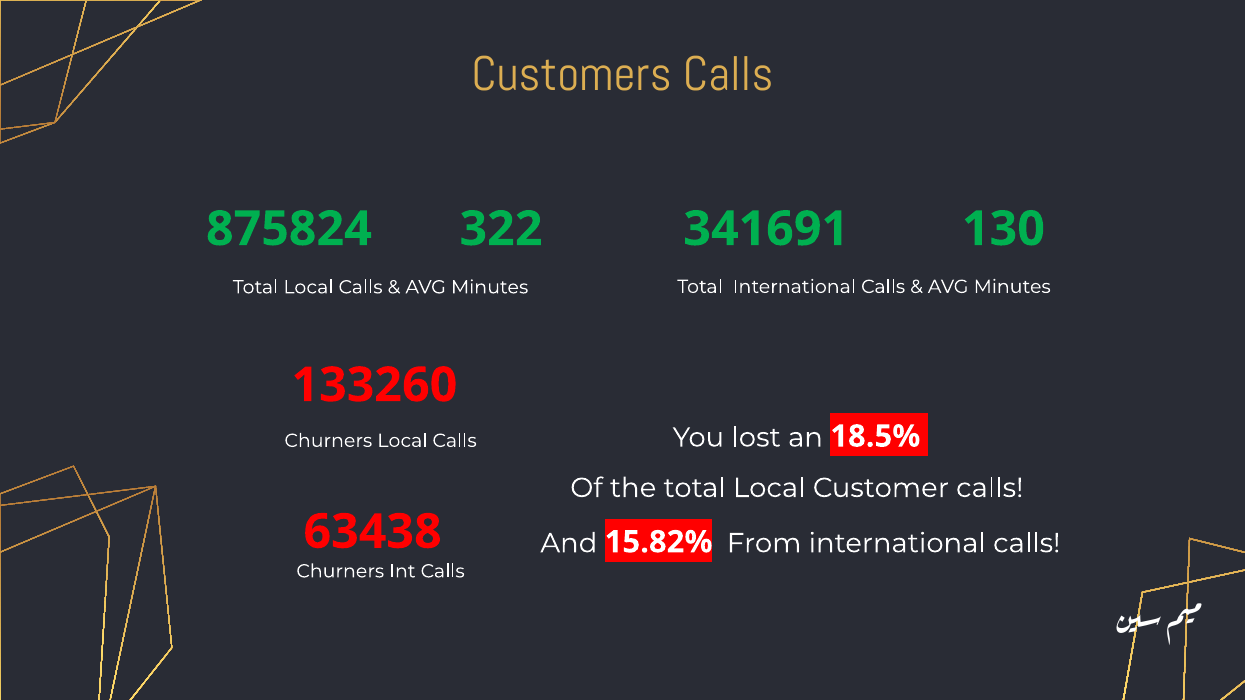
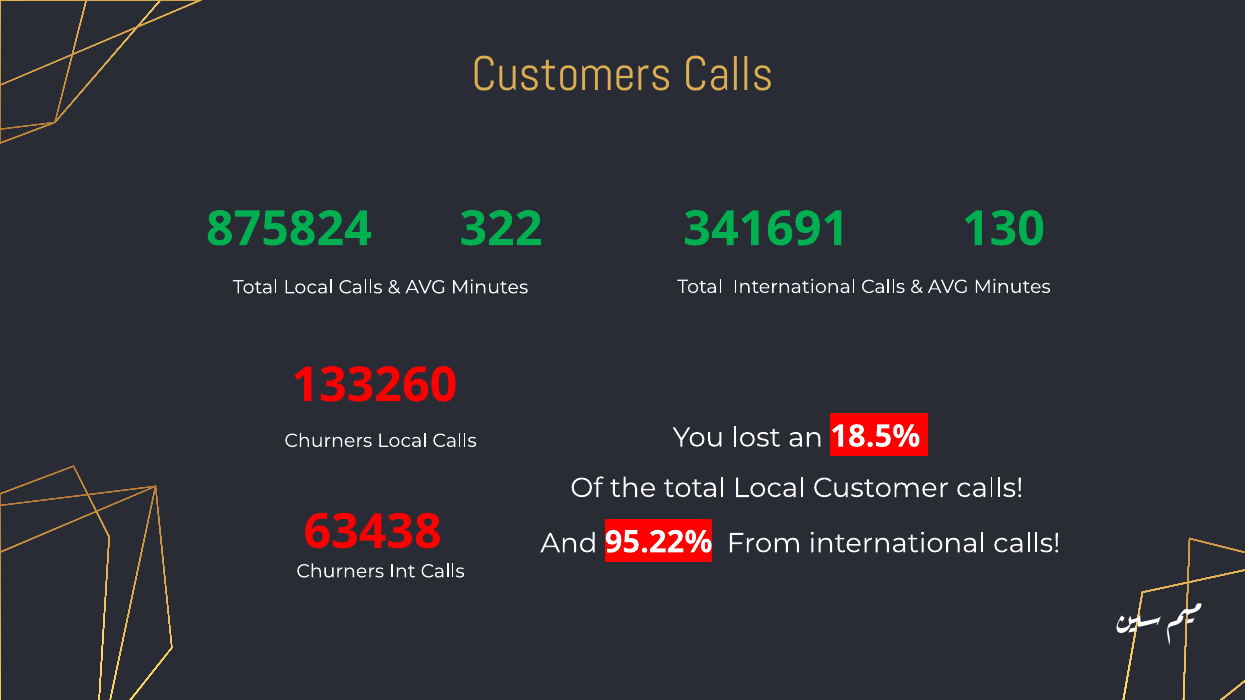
15.82%: 15.82% -> 95.22%
